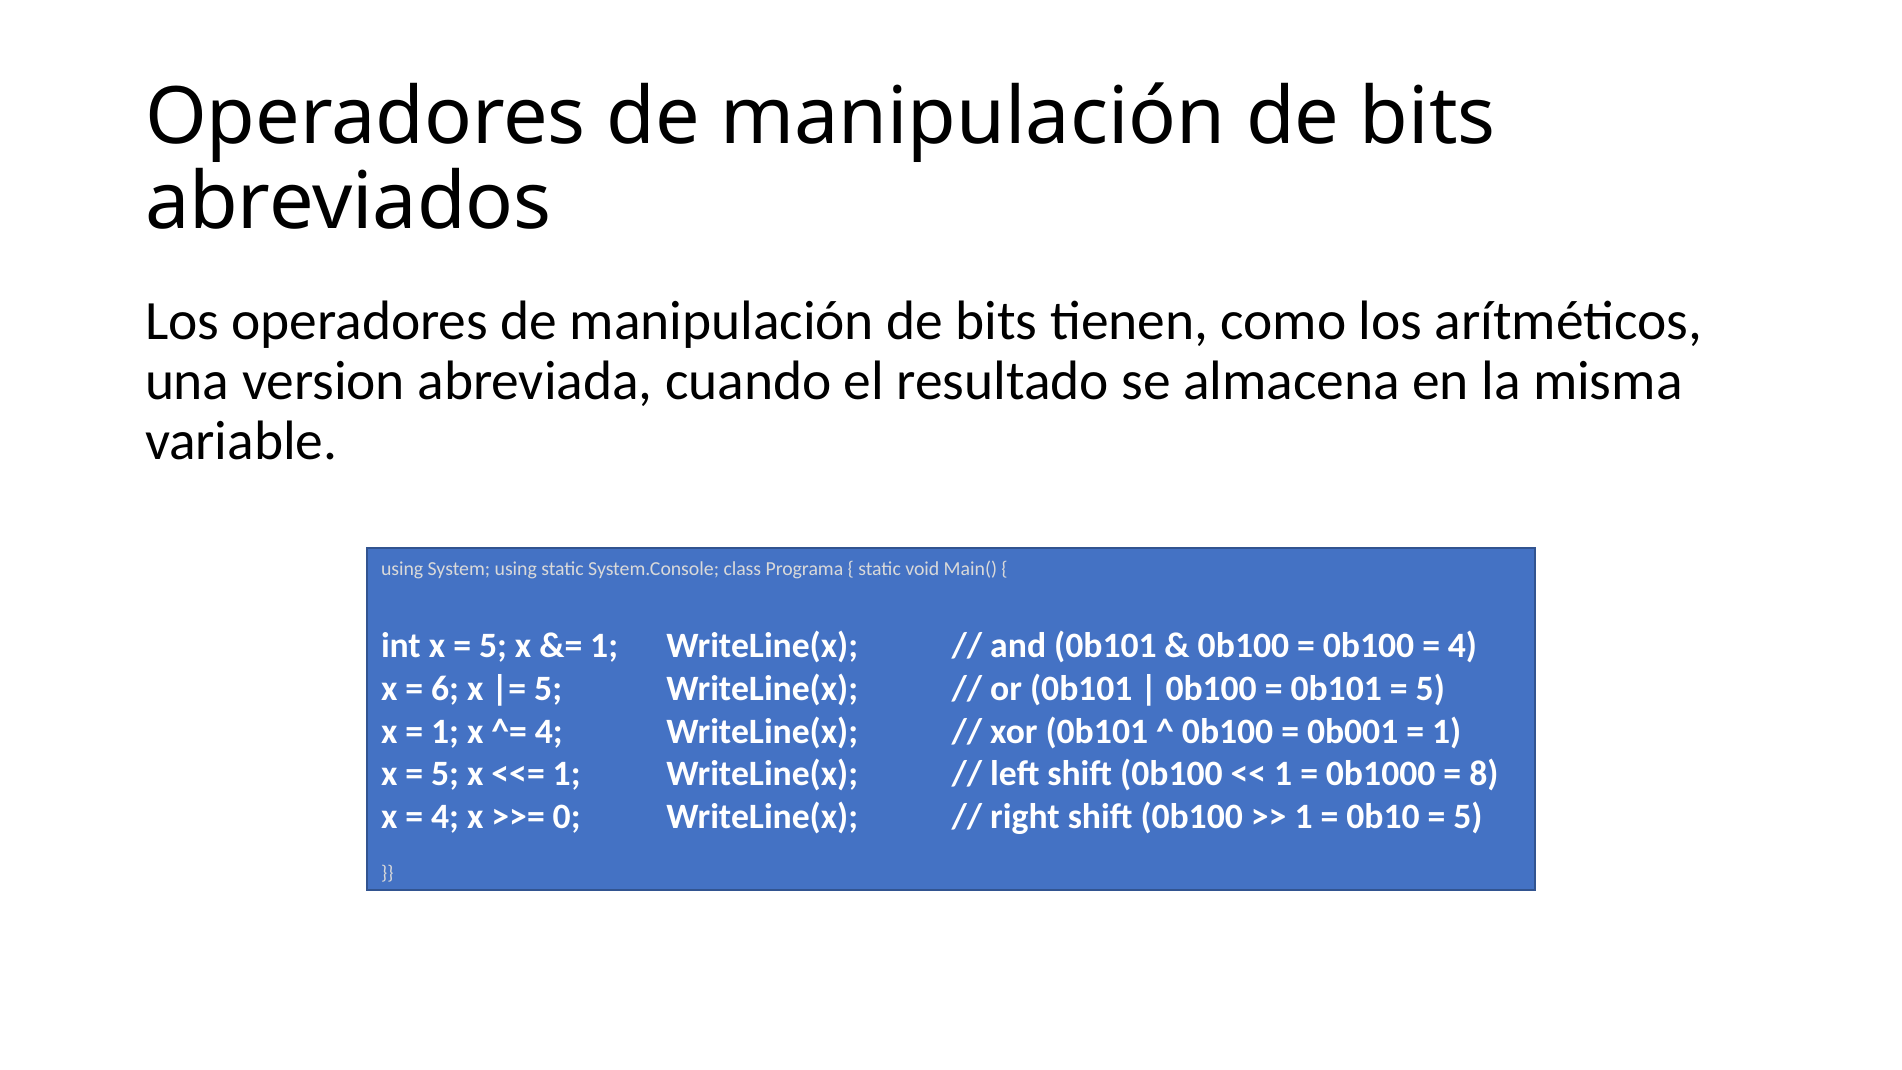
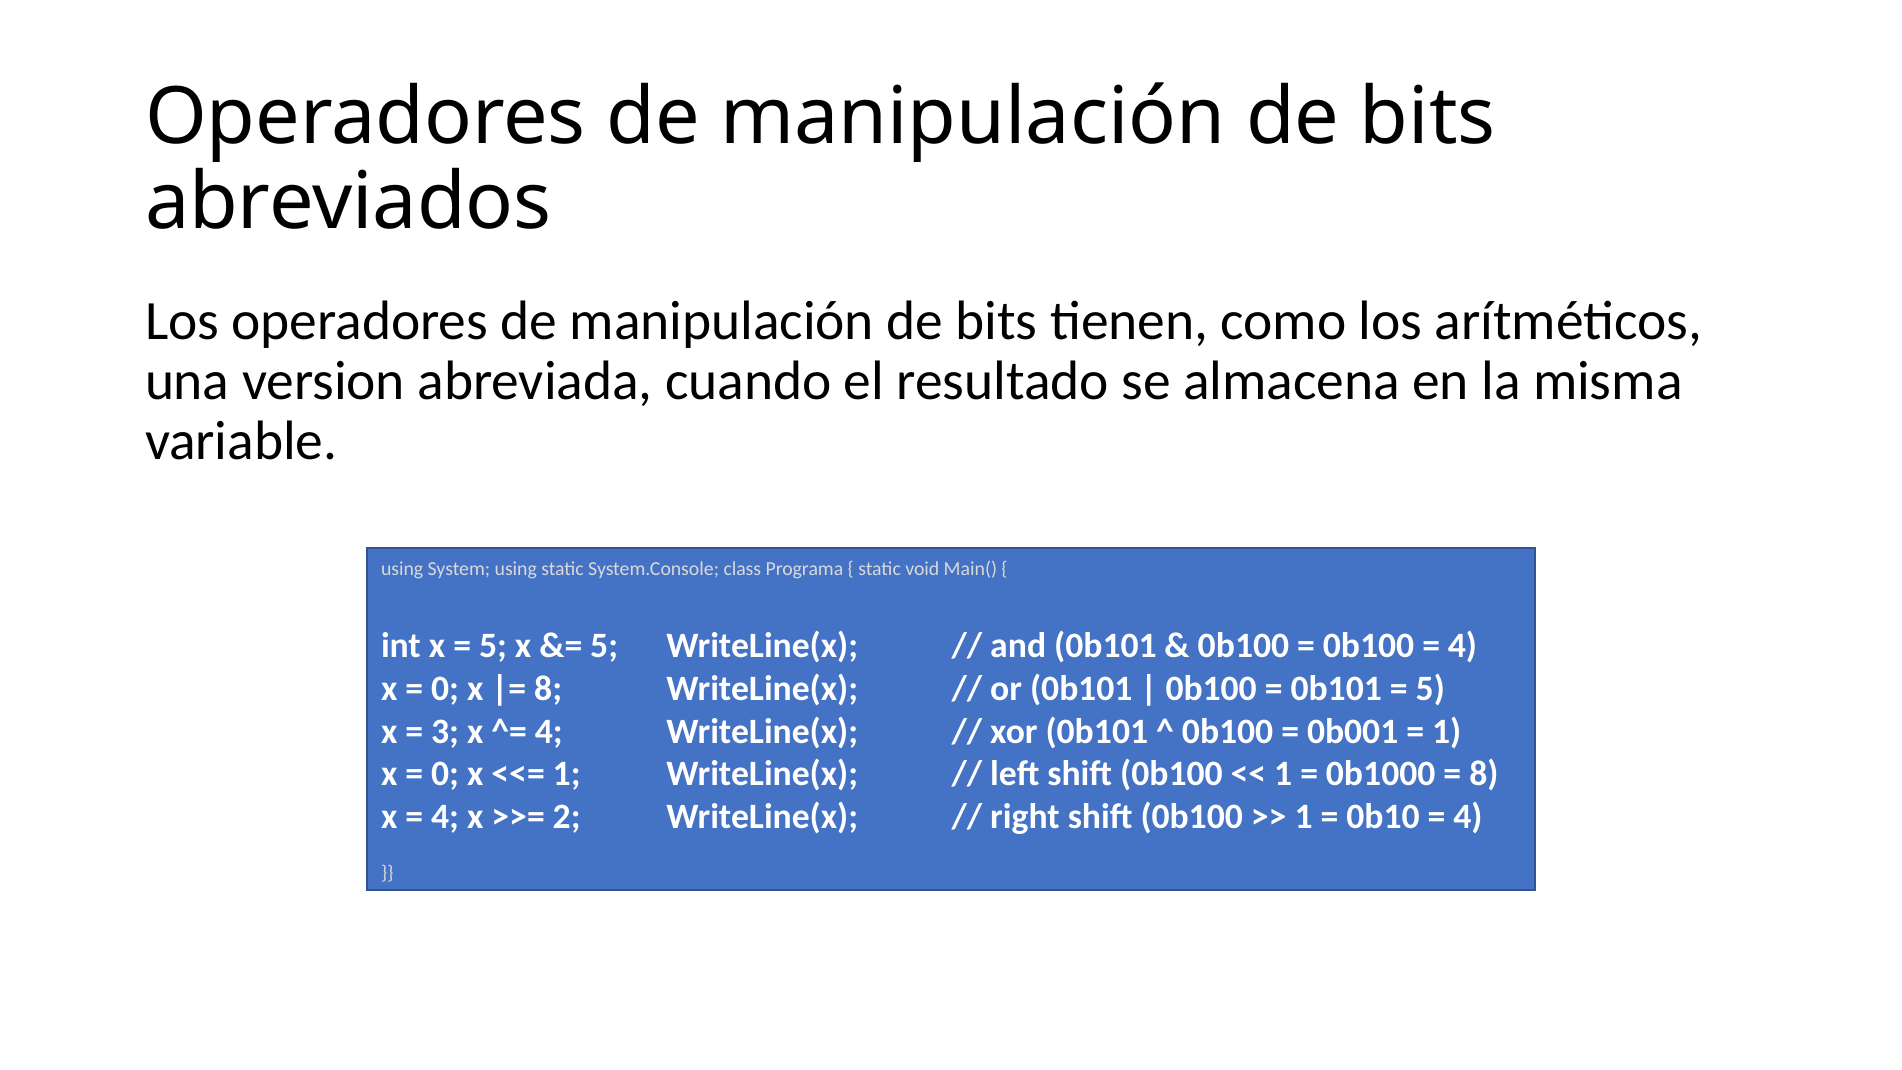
1 at (604, 646): 1 -> 5
6 at (445, 688): 6 -> 0
5 at (548, 688): 5 -> 8
1 at (445, 731): 1 -> 3
5 at (445, 774): 5 -> 0
0: 0 -> 2
5 at (1468, 817): 5 -> 4
